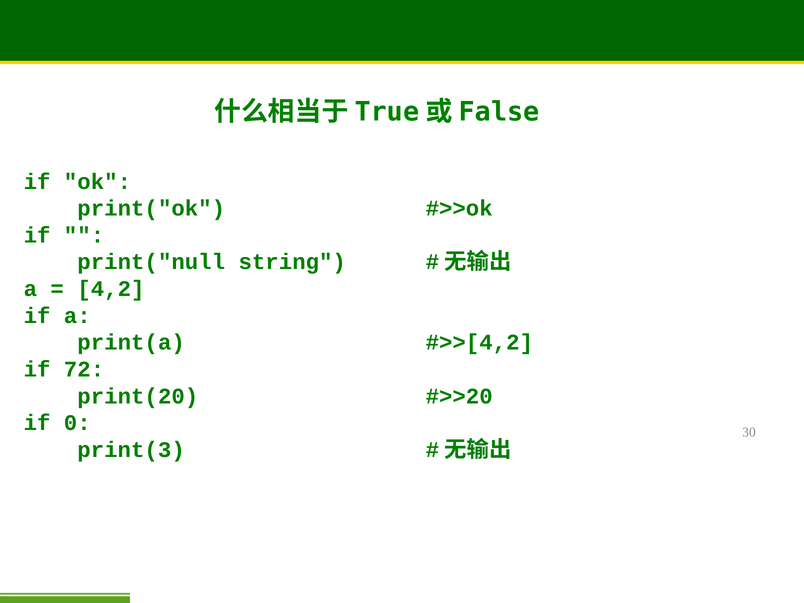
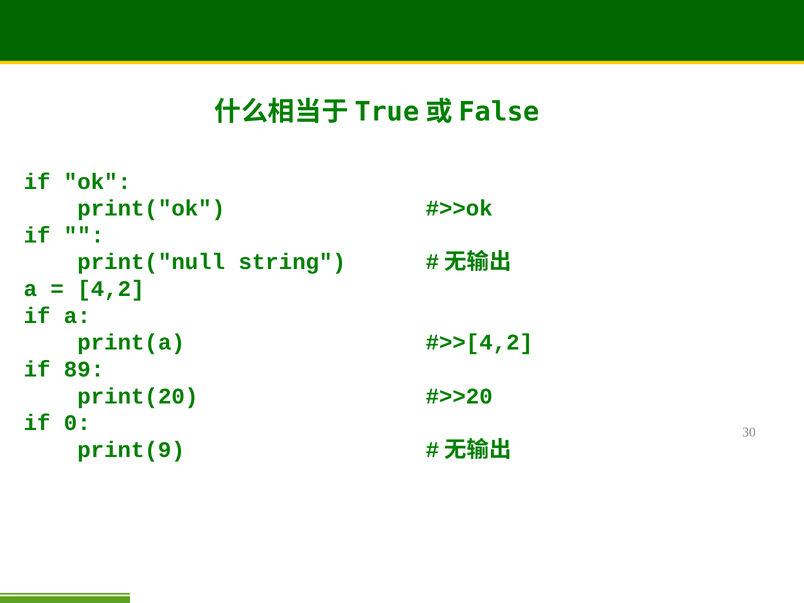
72: 72 -> 89
print(3: print(3 -> print(9
